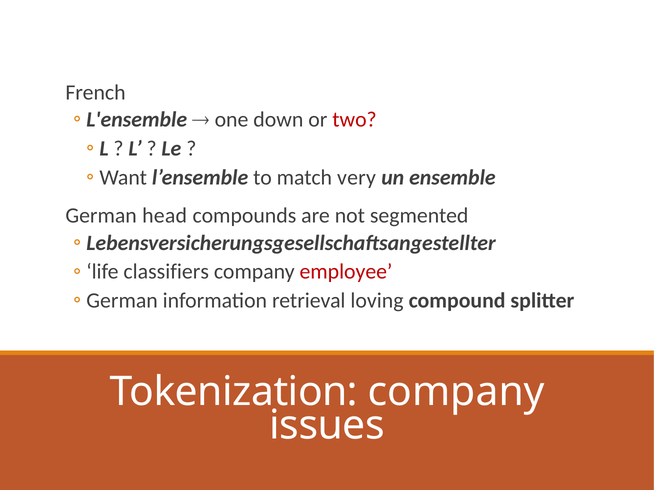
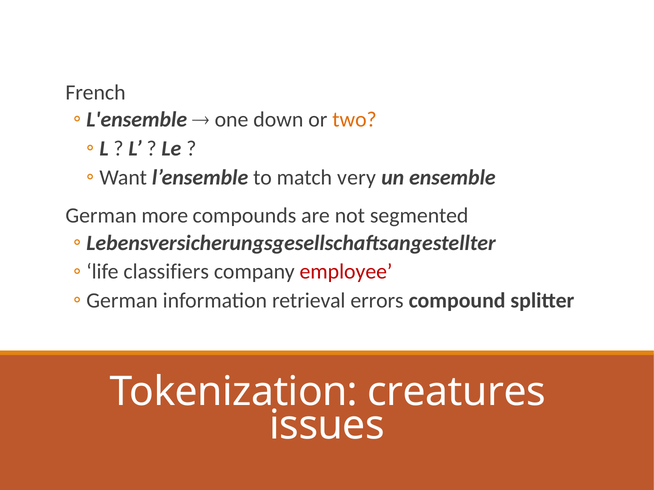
two colour: red -> orange
head: head -> more
loving: loving -> errors
Tokenization company: company -> creatures
